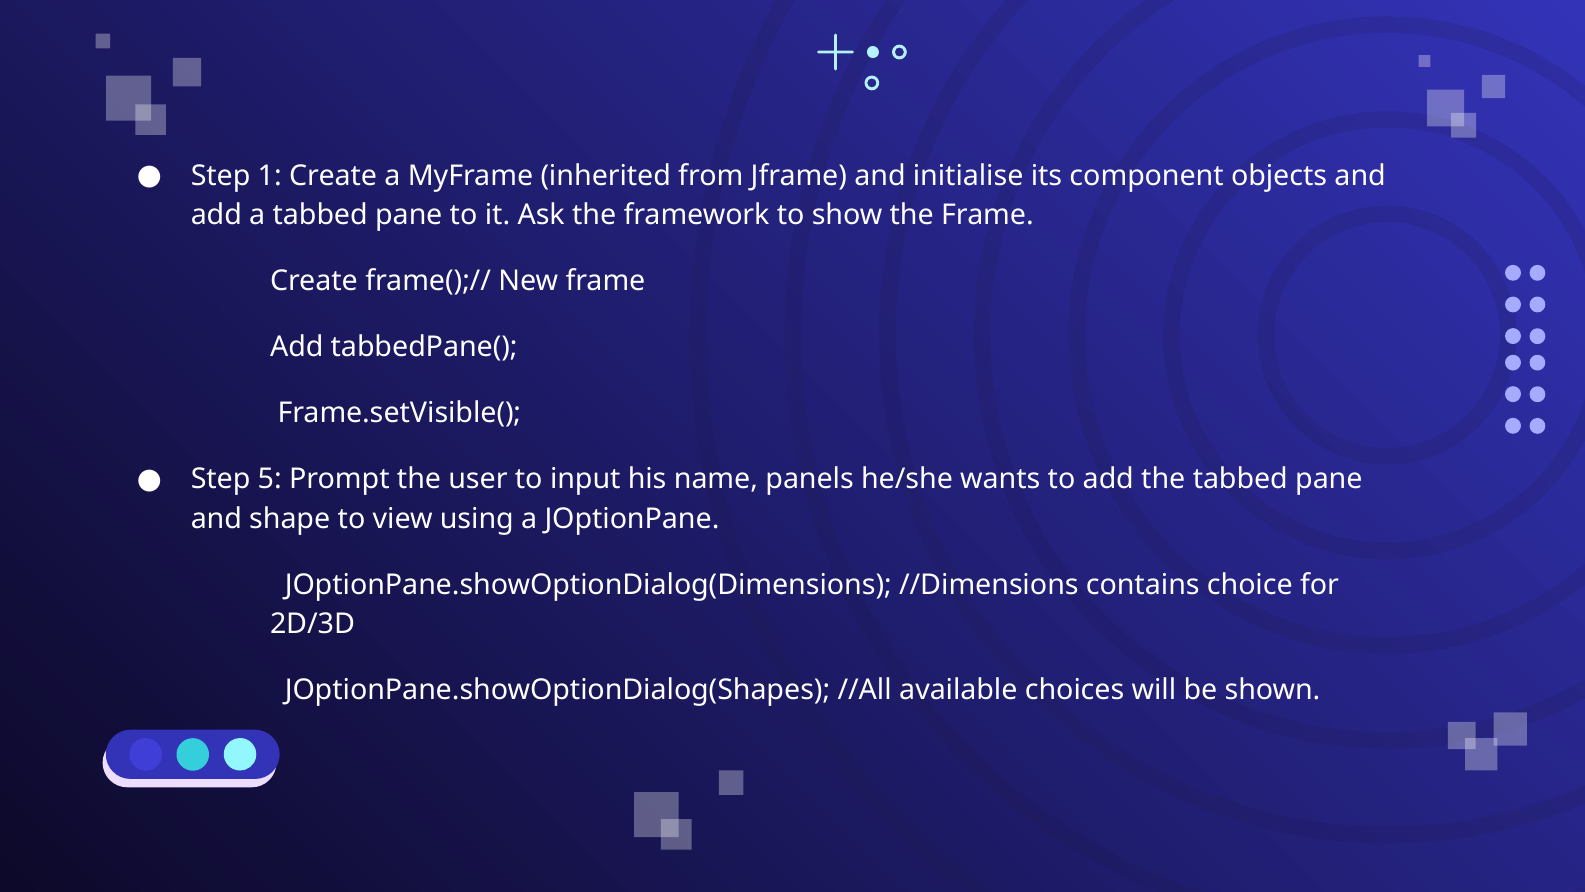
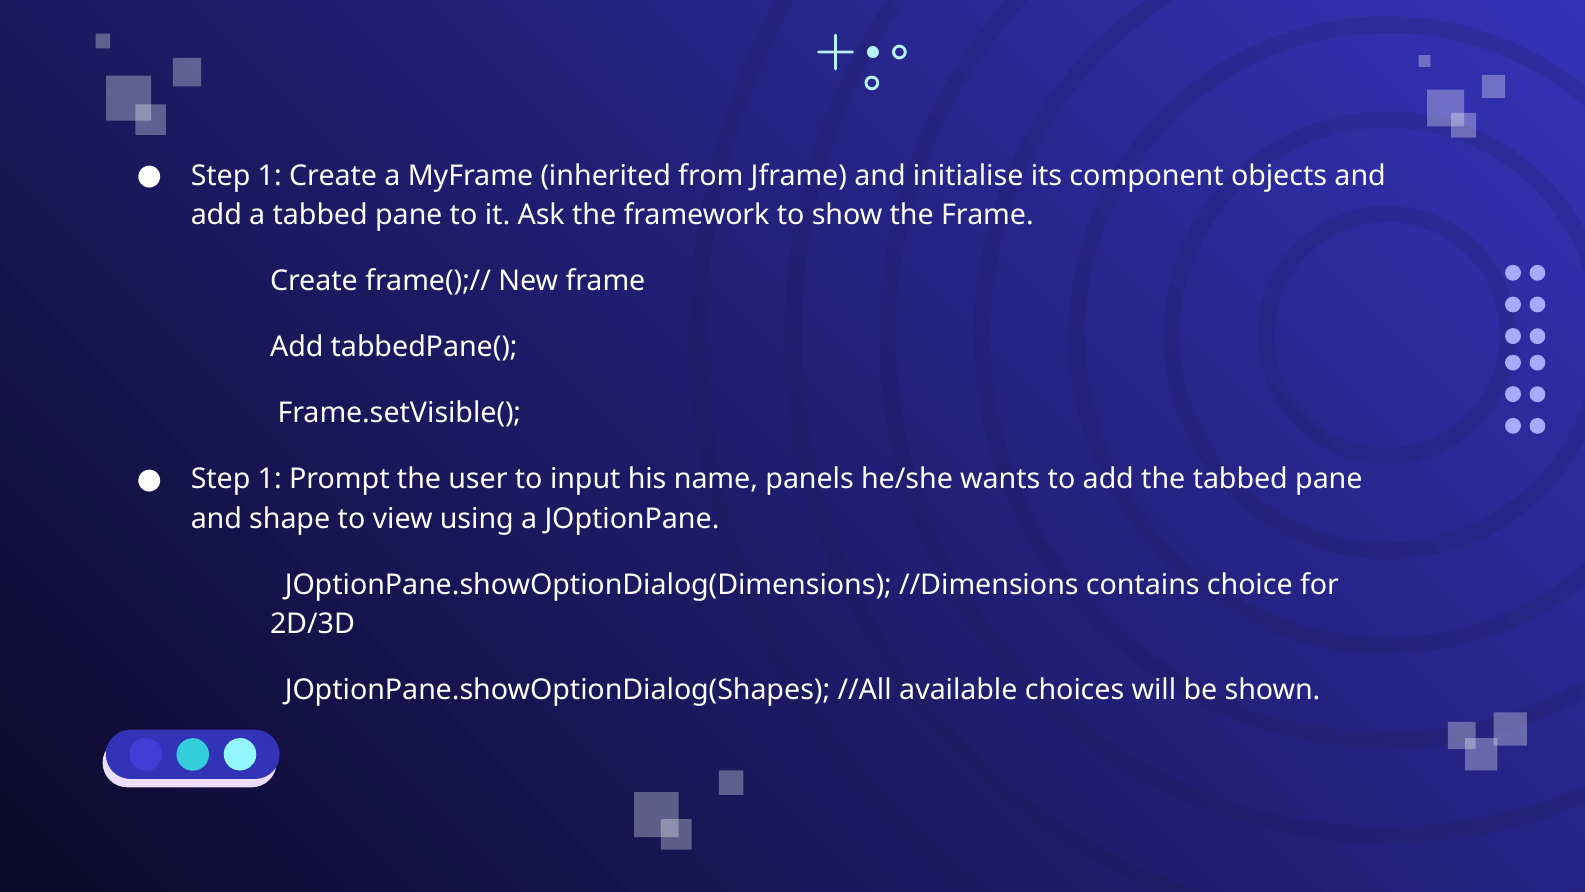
5 at (270, 479): 5 -> 1
